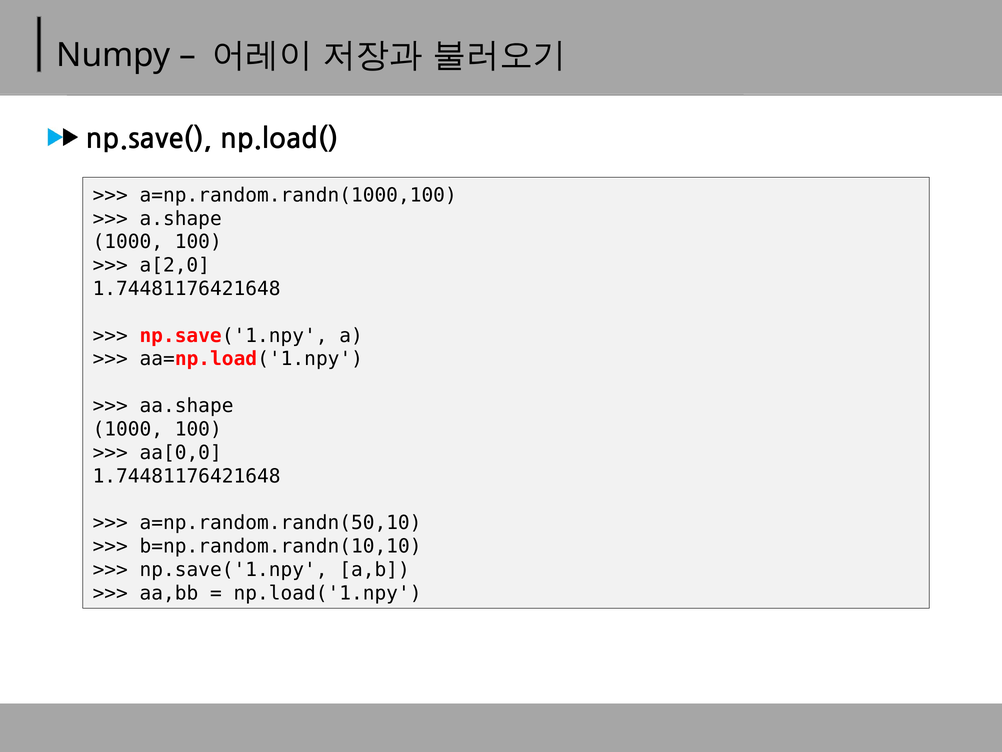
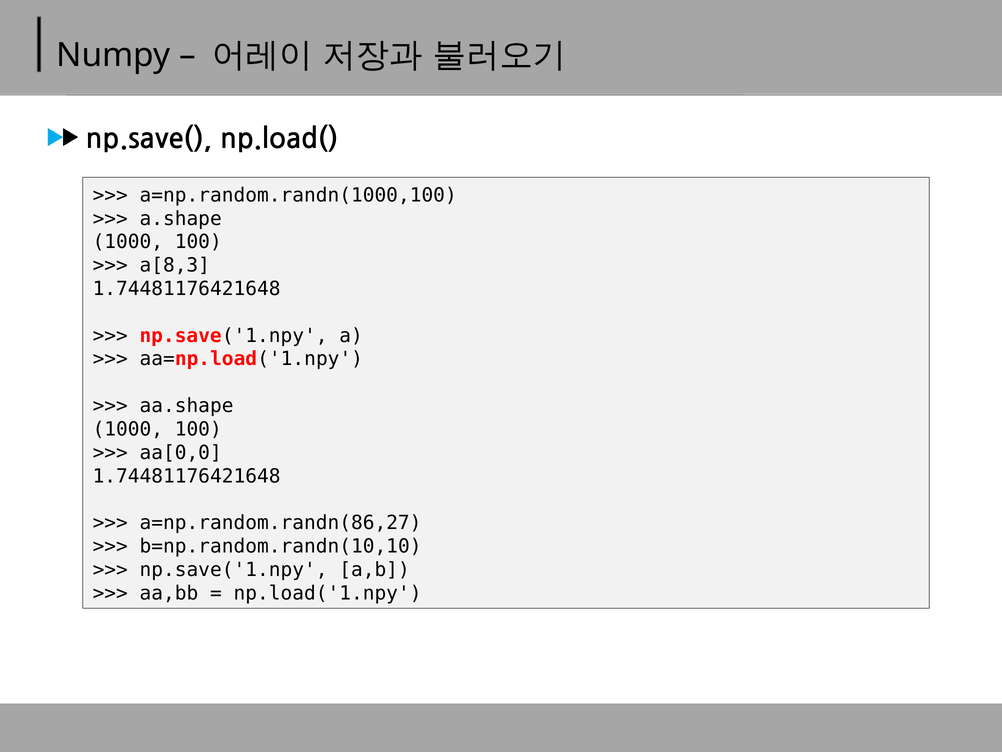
a[2,0: a[2,0 -> a[8,3
a=np.random.randn(50,10: a=np.random.randn(50,10 -> a=np.random.randn(86,27
